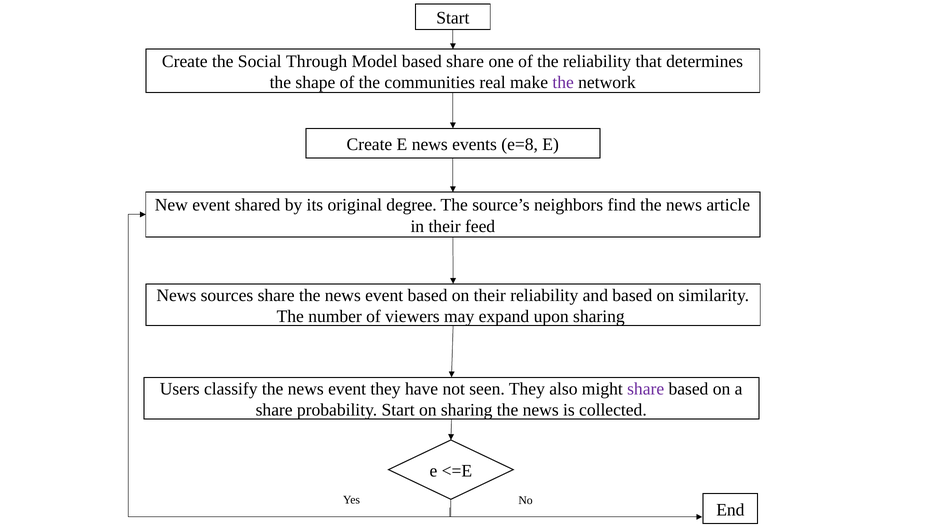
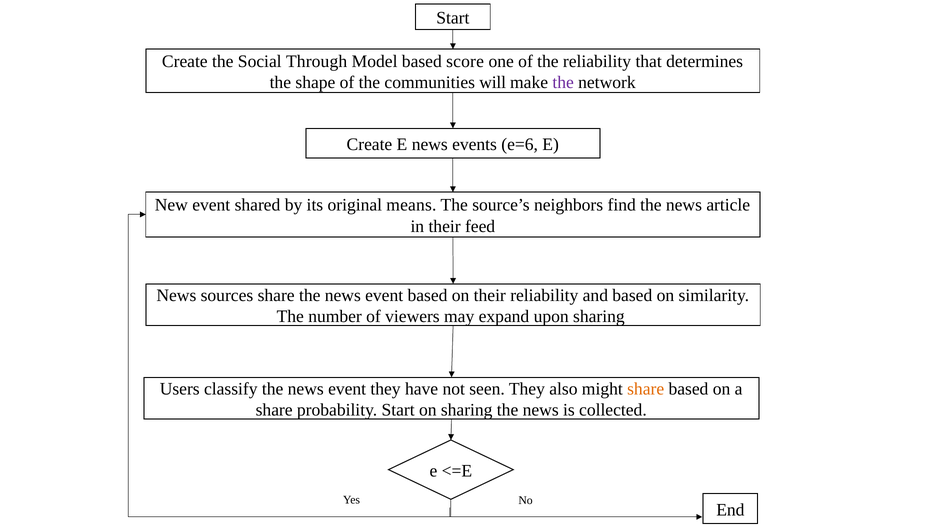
based share: share -> score
real: real -> will
e=8: e=8 -> e=6
degree: degree -> means
share at (646, 388) colour: purple -> orange
